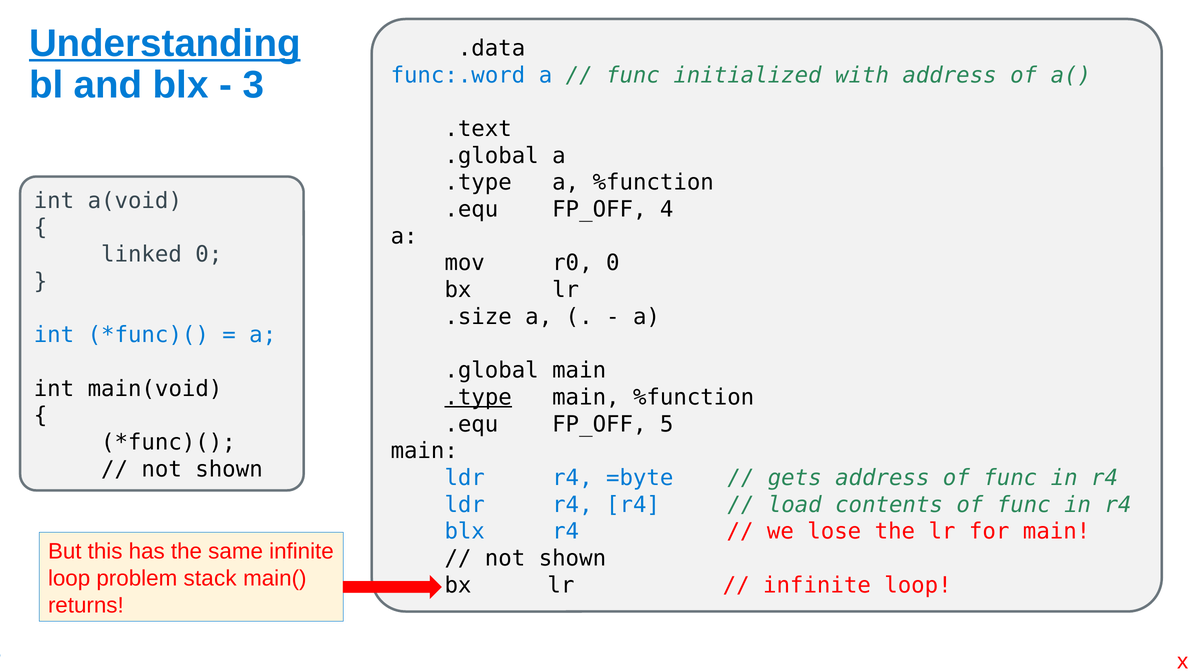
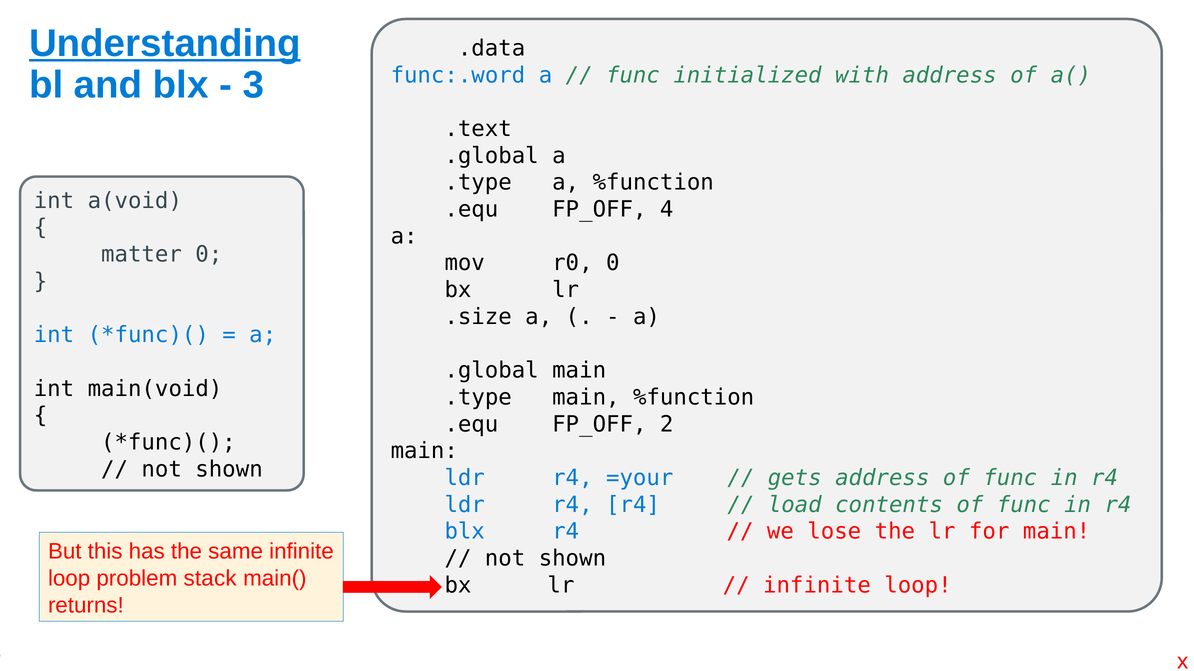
linked: linked -> matter
.type at (478, 398) underline: present -> none
5: 5 -> 2
=byte: =byte -> =your
